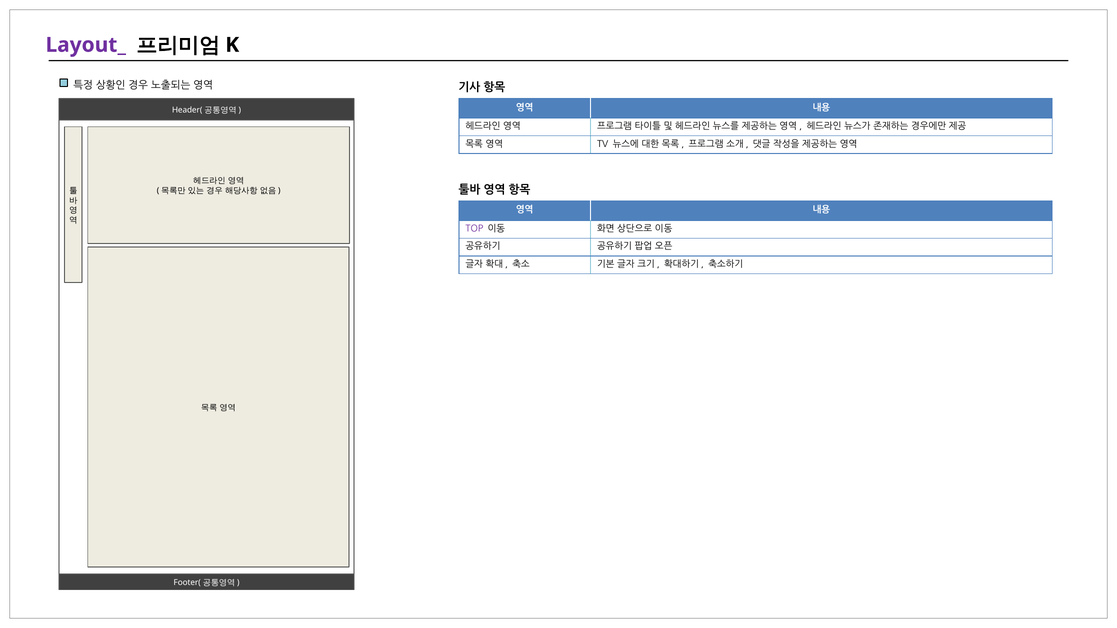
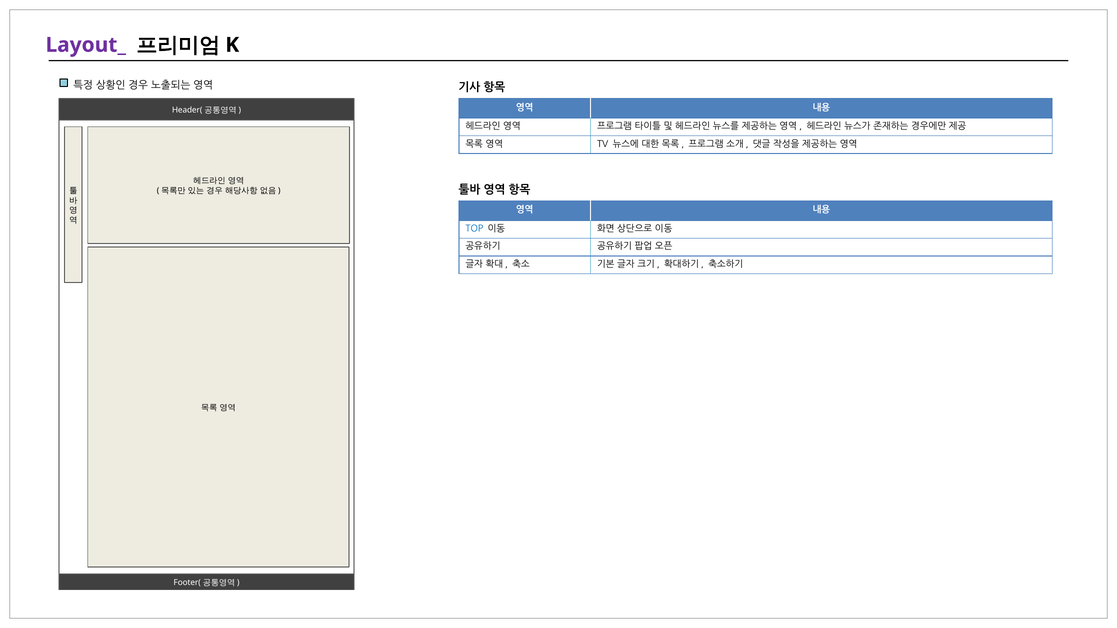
TOP colour: purple -> blue
